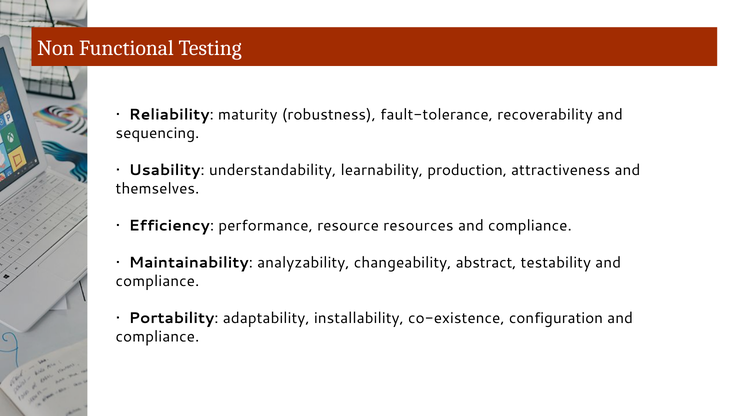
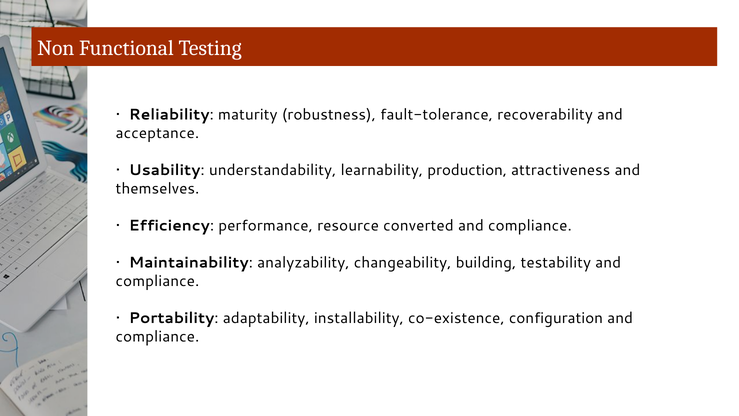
sequencing: sequencing -> acceptance
resources: resources -> converted
abstract: abstract -> building
